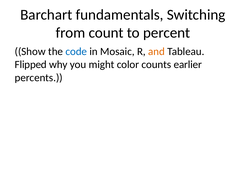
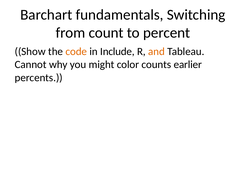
code colour: blue -> orange
Mosaic: Mosaic -> Include
Flipped: Flipped -> Cannot
